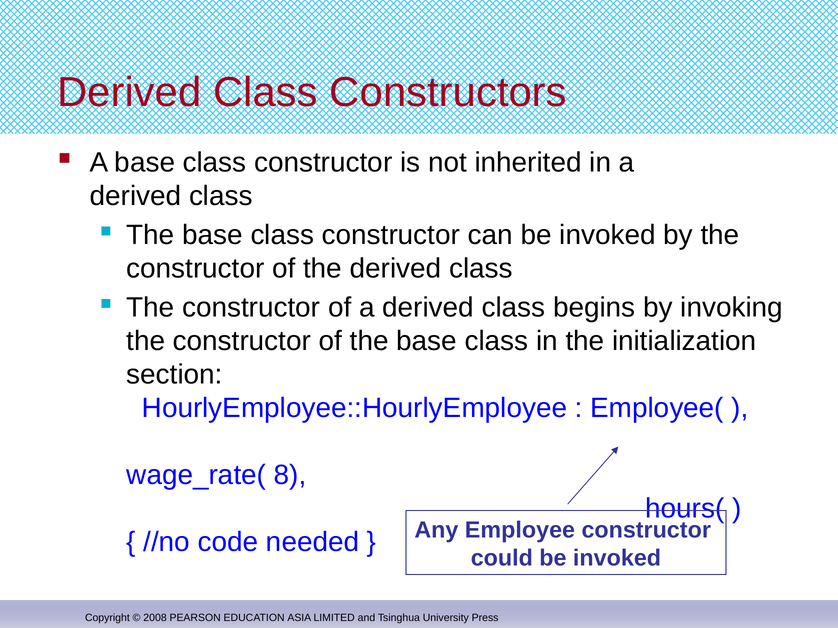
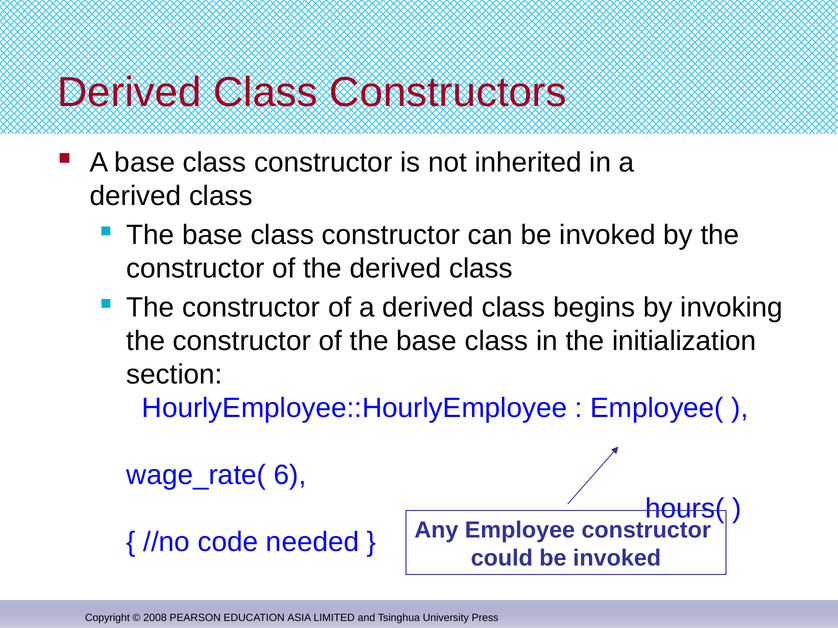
8: 8 -> 6
